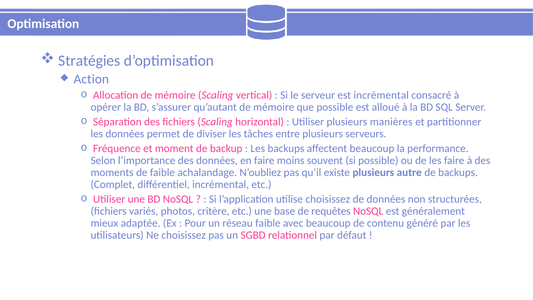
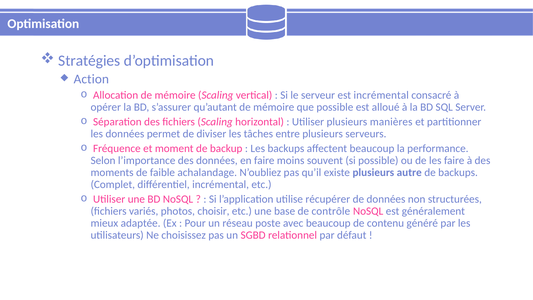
utilise choisissez: choisissez -> récupérer
critère: critère -> choisir
requêtes: requêtes -> contrôle
réseau faible: faible -> poste
